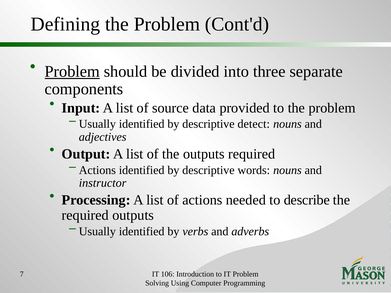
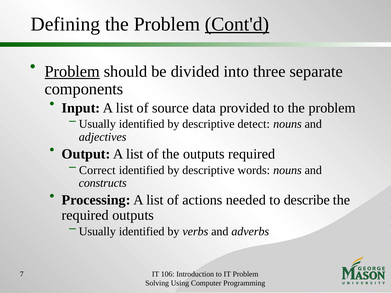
Cont'd underline: none -> present
Actions at (97, 170): Actions -> Correct
instructor: instructor -> constructs
